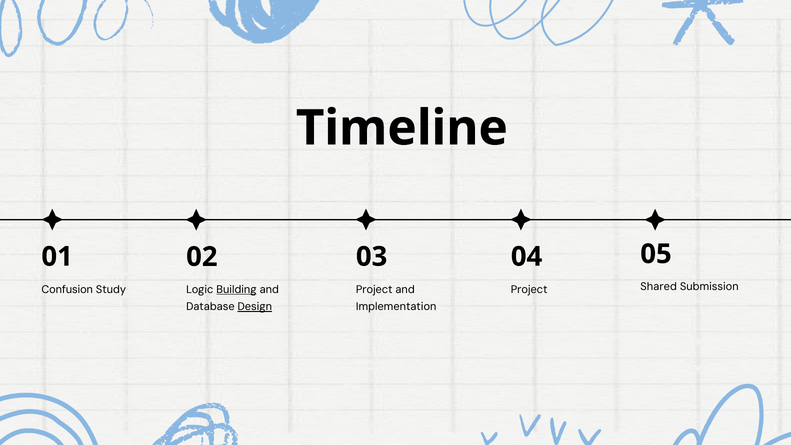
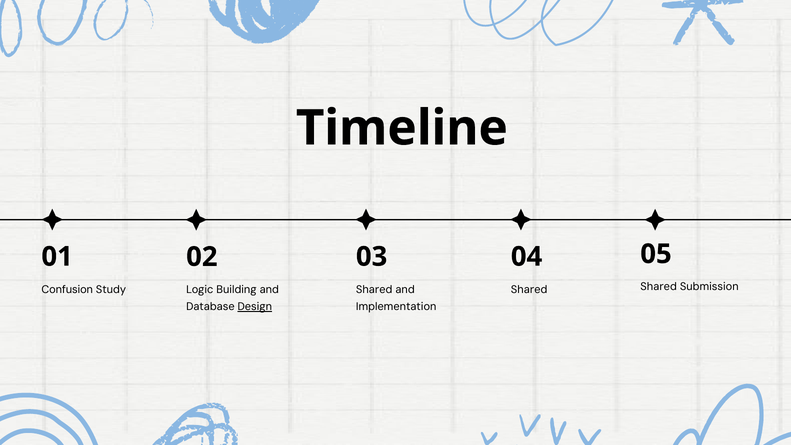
Building underline: present -> none
Project at (374, 289): Project -> Shared
Project at (529, 289): Project -> Shared
